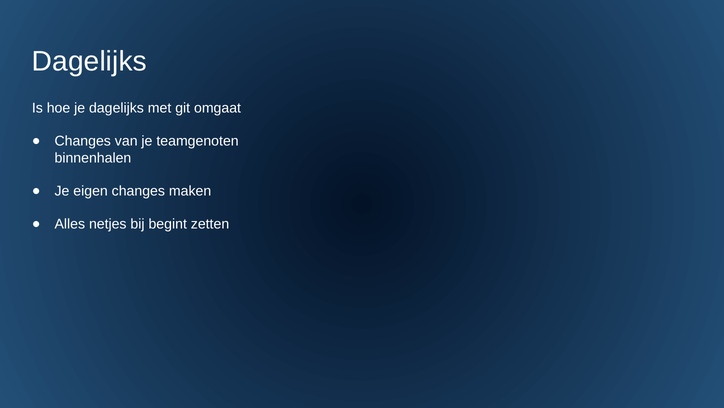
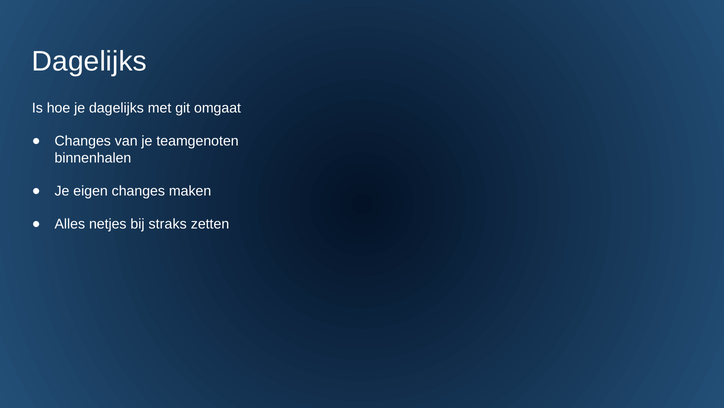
begint: begint -> straks
